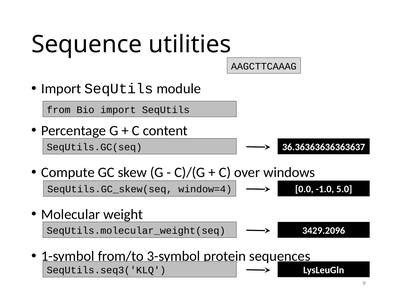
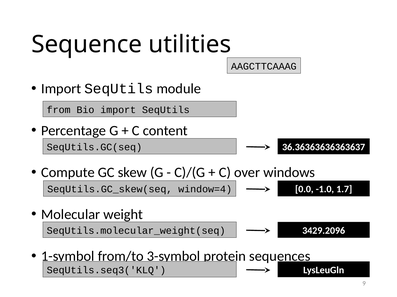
5.0: 5.0 -> 1.7
